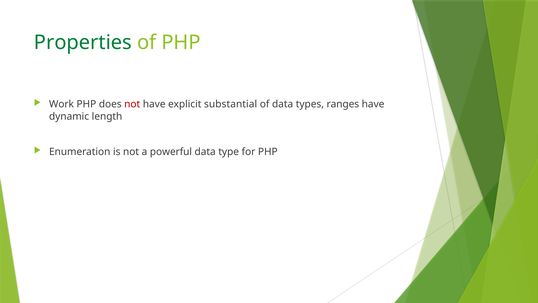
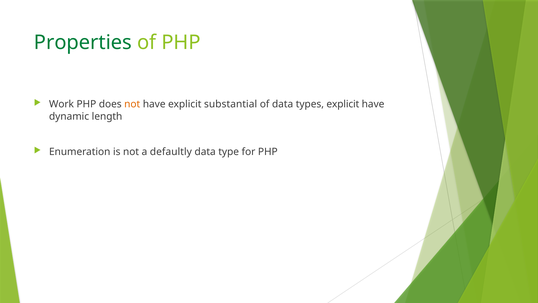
not at (132, 104) colour: red -> orange
types ranges: ranges -> explicit
powerful: powerful -> defaultly
